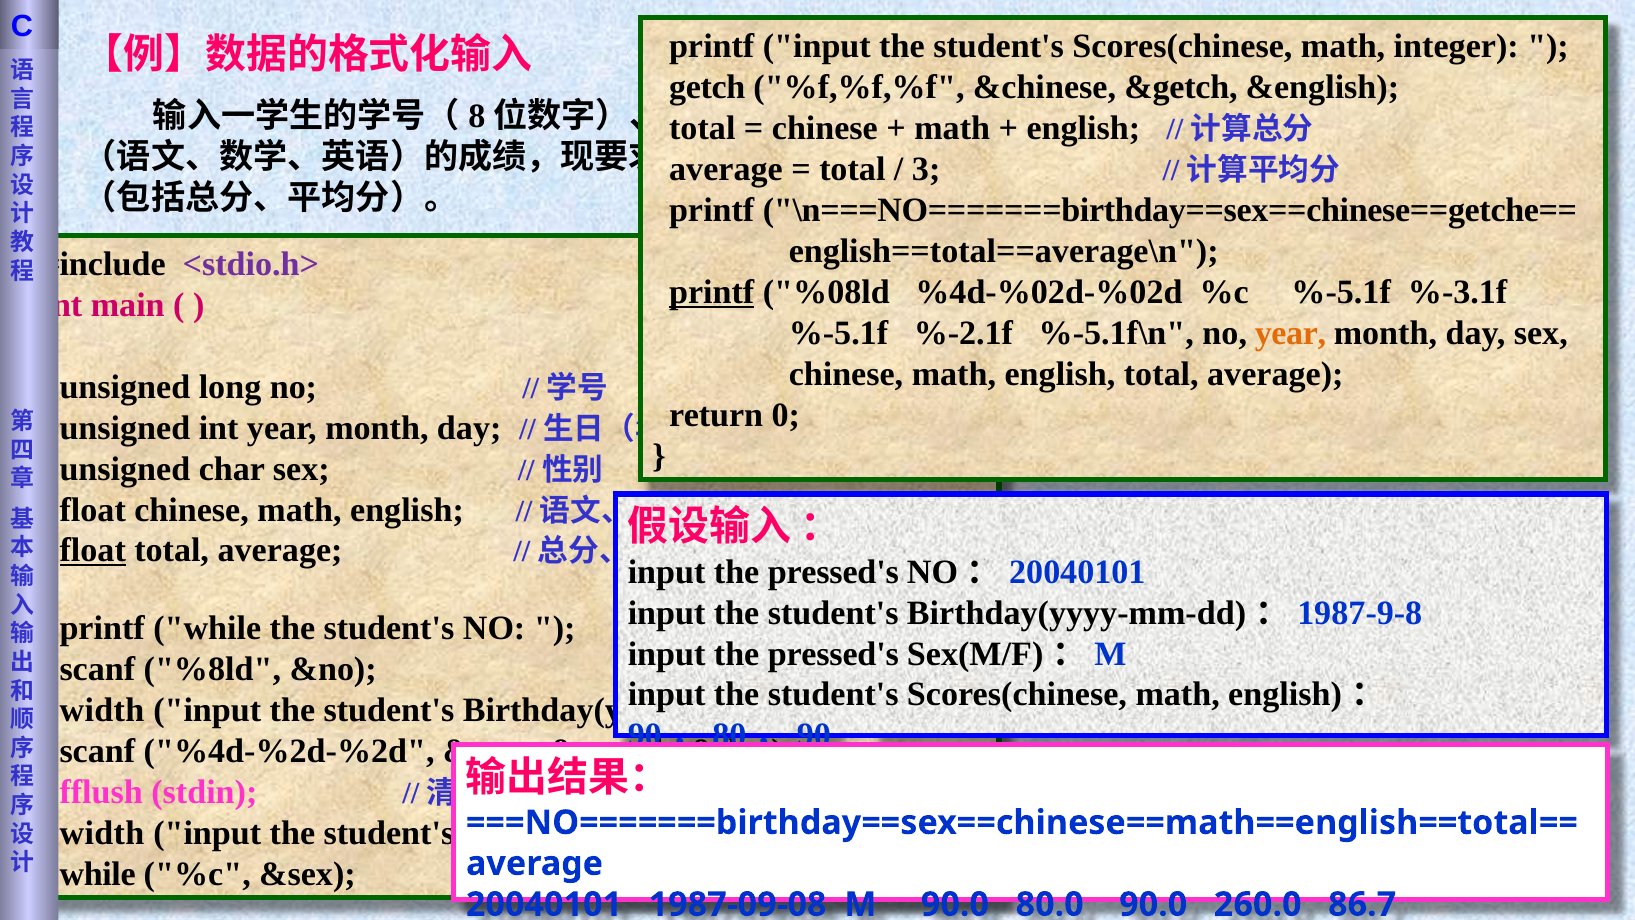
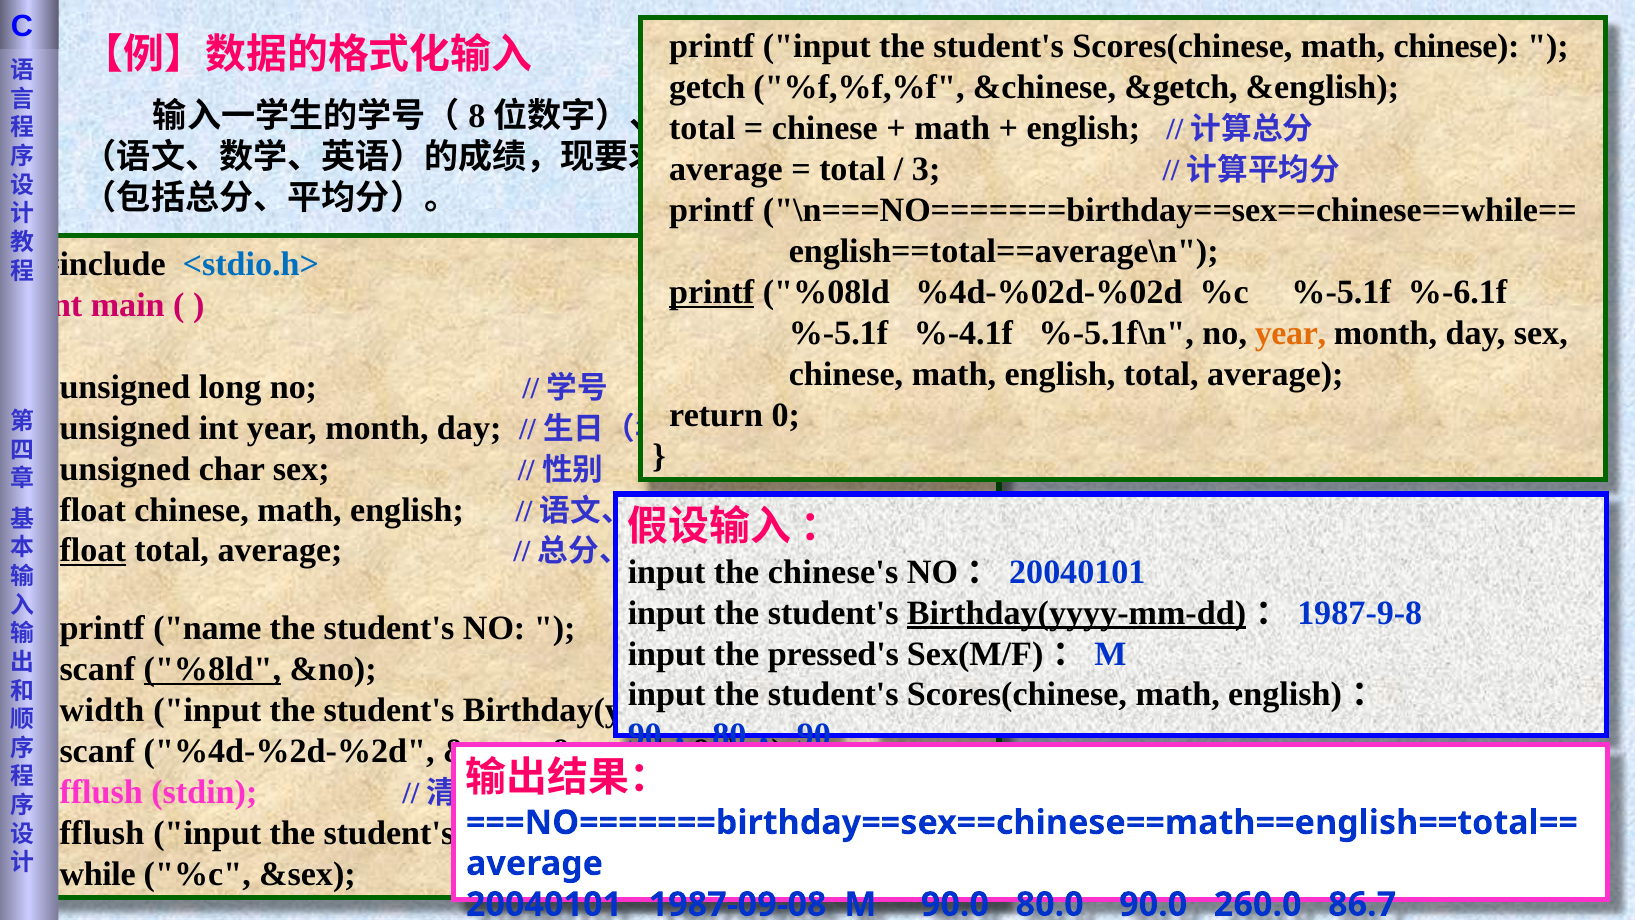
math integer: integer -> chinese
\n===NO=======birthday==sex==chinese==getche==: \n===NO=======birthday==sex==chinese==getche== -> \n===NO=======birthday==sex==chinese==while==
<stdio.h> colour: purple -> blue
%-3.1f: %-3.1f -> %-6.1f
%-2.1f: %-2.1f -> %-4.1f
pressed's at (833, 572): pressed's -> chinese's
Birthday(yyyy-mm-dd at (1077, 613) underline: none -> present
printf while: while -> name
%8ld underline: none -> present
width at (102, 833): width -> fflush
